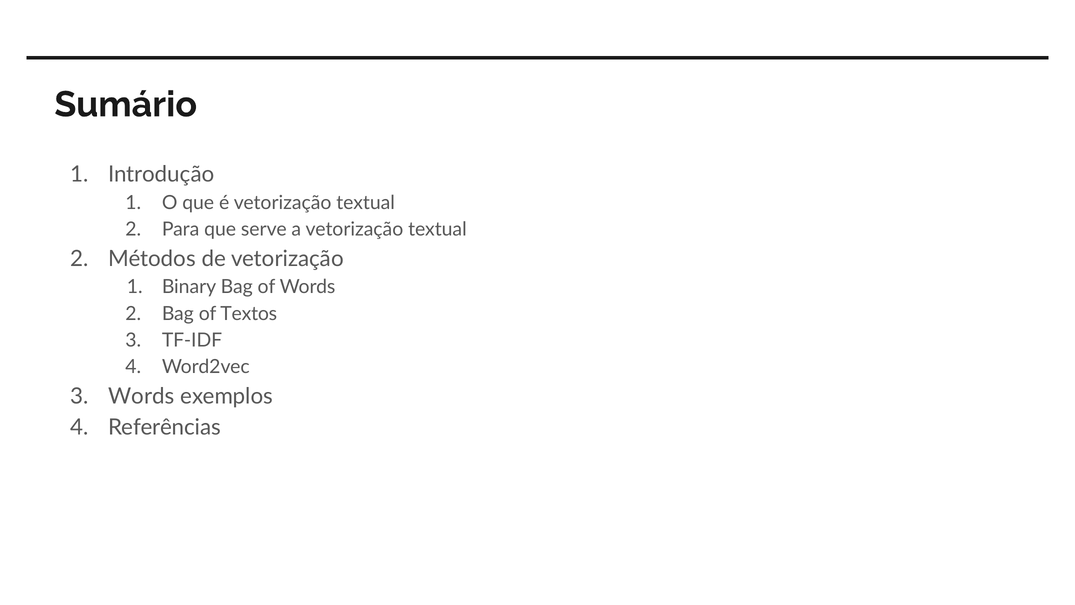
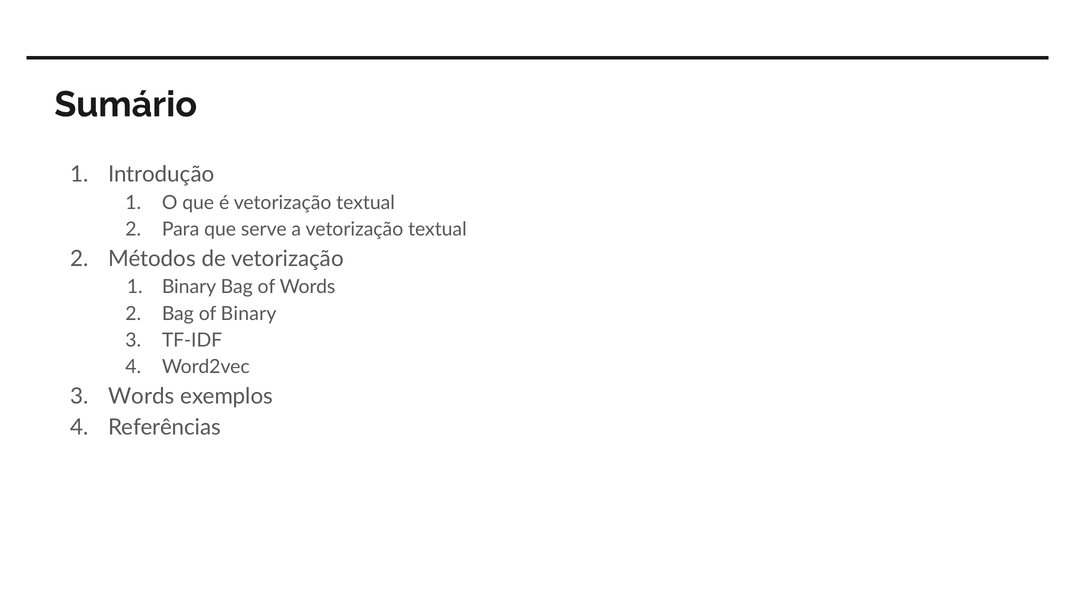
of Textos: Textos -> Binary
